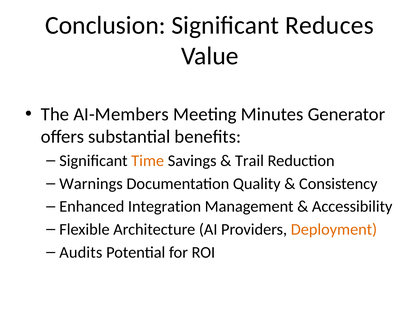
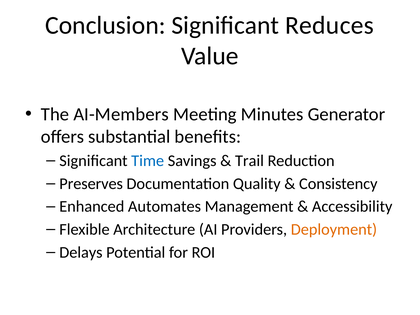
Time colour: orange -> blue
Warnings: Warnings -> Preserves
Integration: Integration -> Automates
Audits: Audits -> Delays
